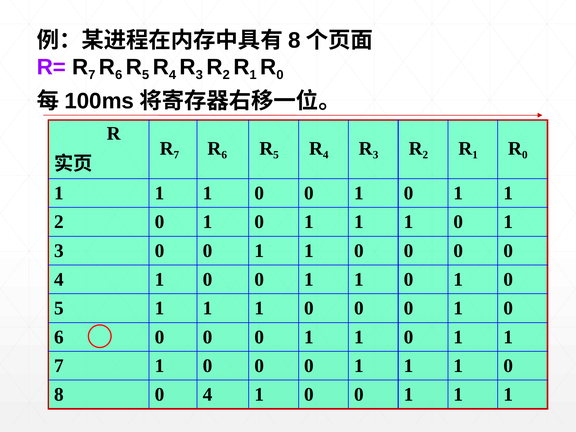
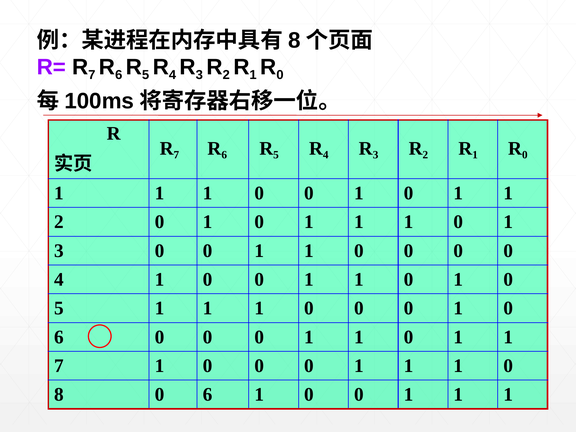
8 0 4: 4 -> 6
